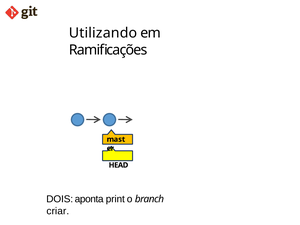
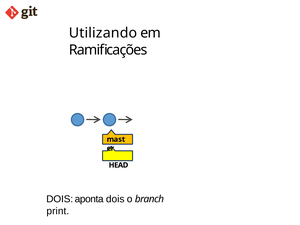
aponta print: print -> dois
criar: criar -> print
